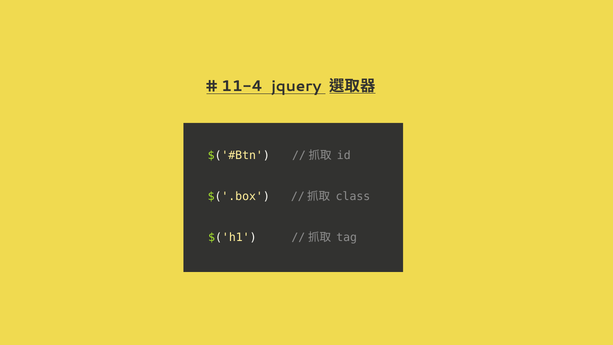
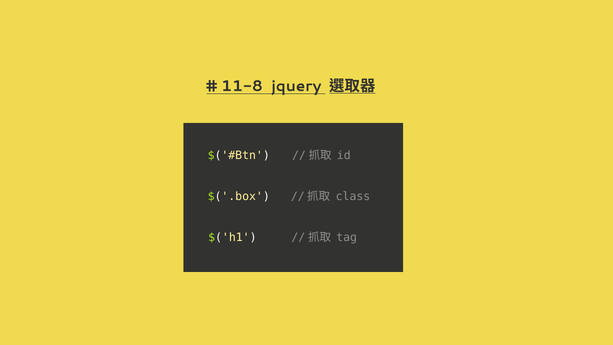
11-4: 11-4 -> 11-8
